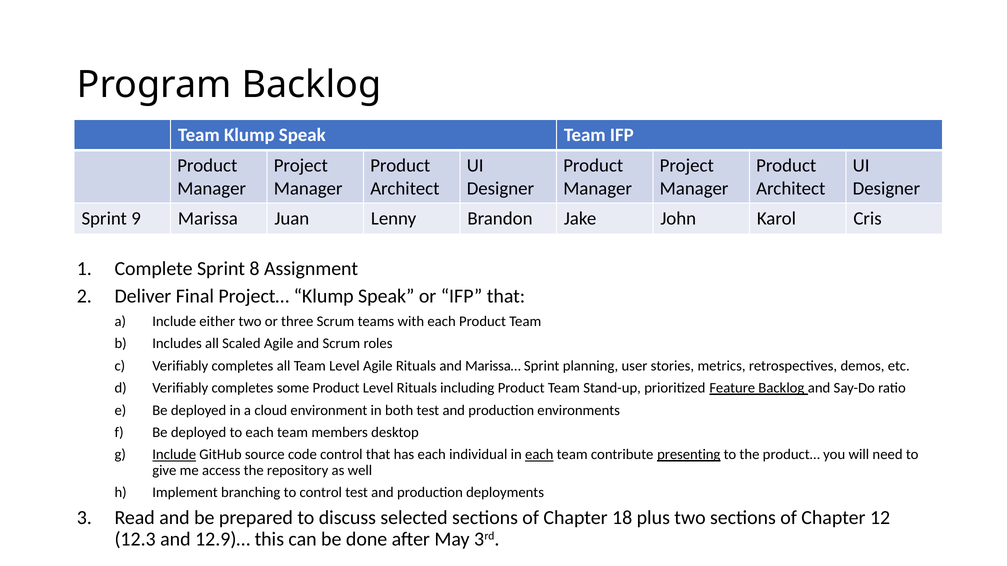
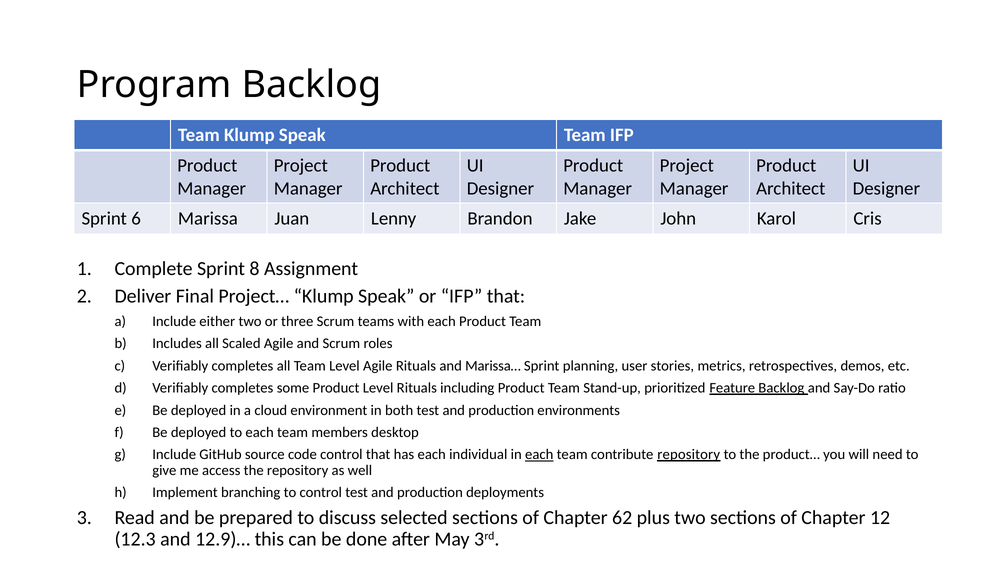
9: 9 -> 6
Include at (174, 455) underline: present -> none
contribute presenting: presenting -> repository
18: 18 -> 62
